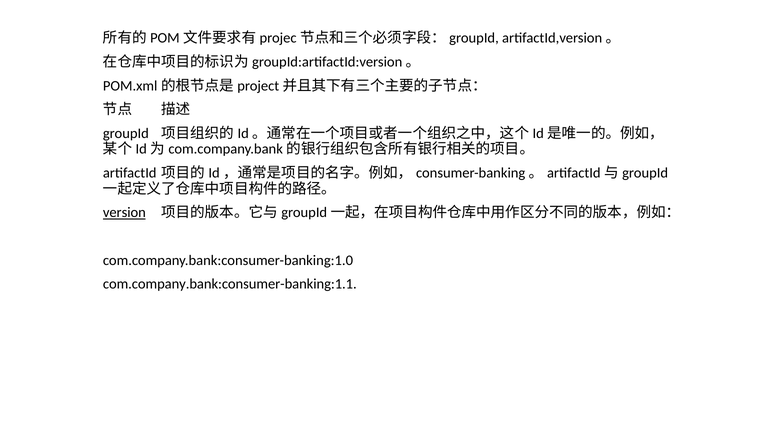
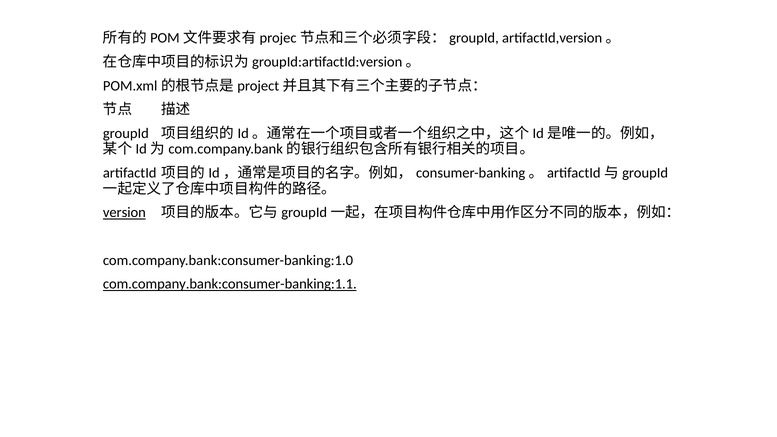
com.company.bank:consumer-banking:1.1 underline: none -> present
